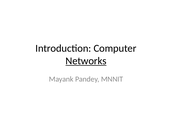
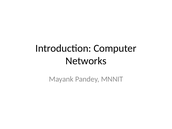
Networks underline: present -> none
